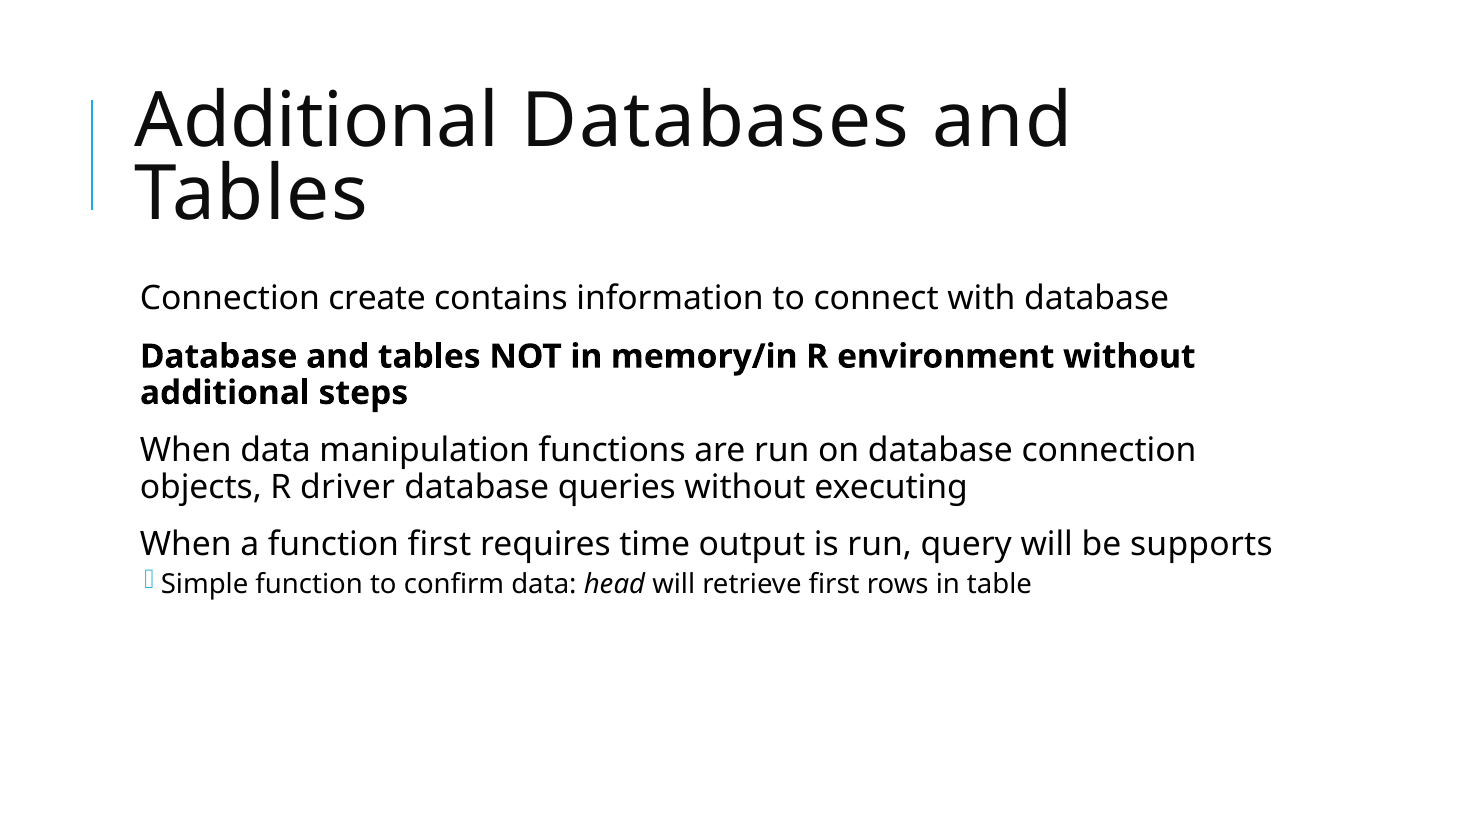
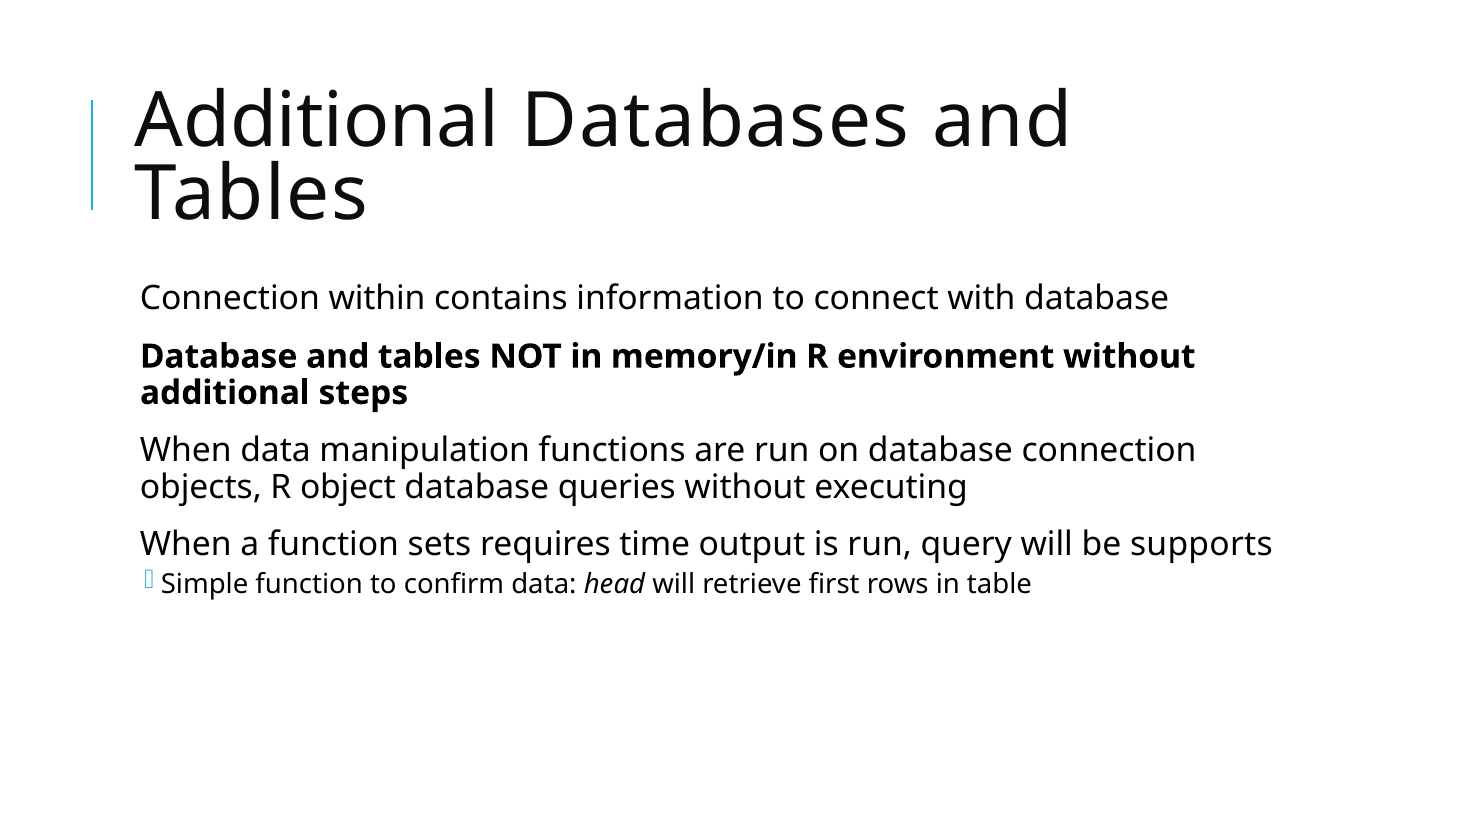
create: create -> within
driver: driver -> object
function first: first -> sets
